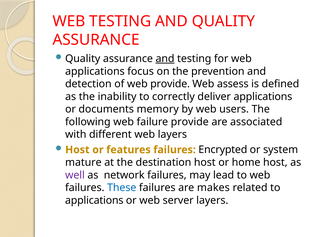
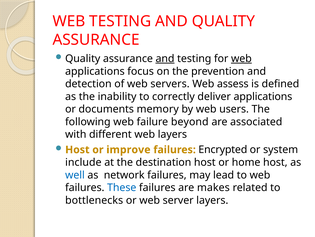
web at (241, 58) underline: none -> present
web provide: provide -> servers
failure provide: provide -> beyond
features: features -> improve
mature: mature -> include
well colour: purple -> blue
applications at (94, 200): applications -> bottlenecks
